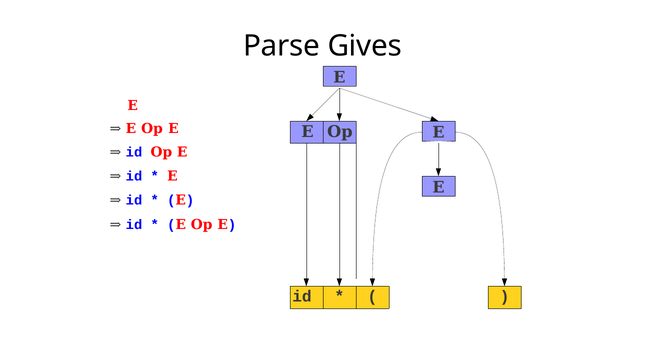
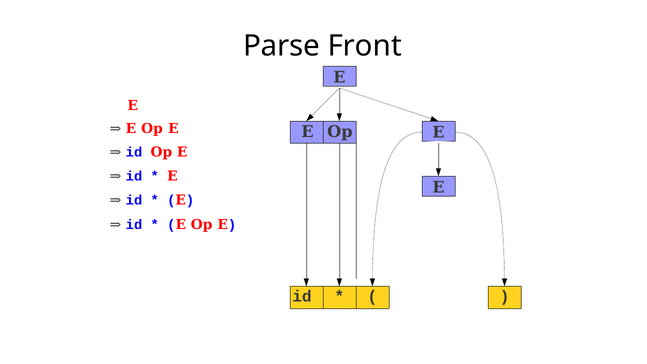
Gives: Gives -> Front
